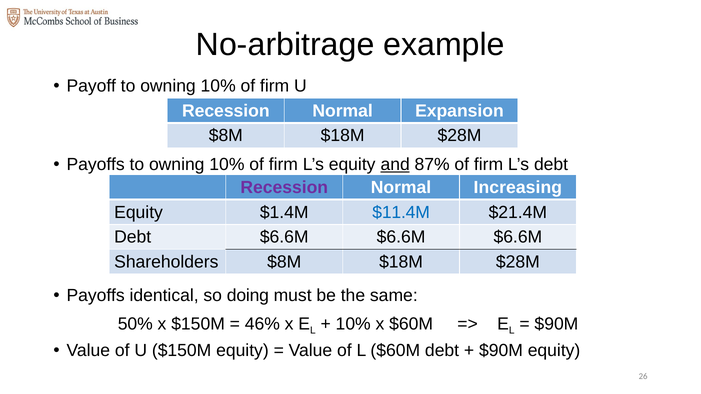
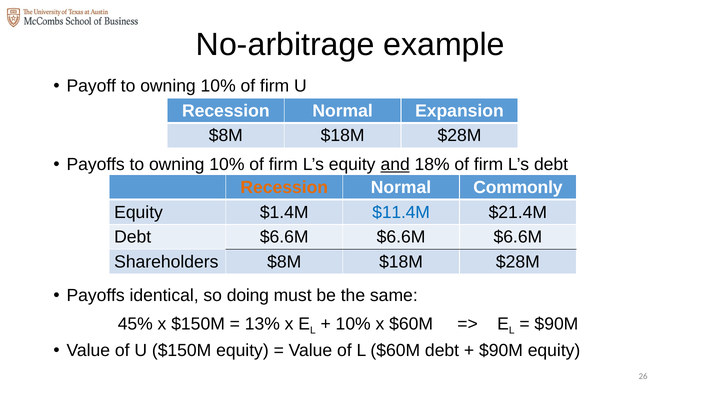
87%: 87% -> 18%
Recession at (284, 188) colour: purple -> orange
Increasing: Increasing -> Commonly
50%: 50% -> 45%
46%: 46% -> 13%
